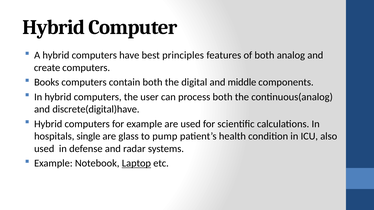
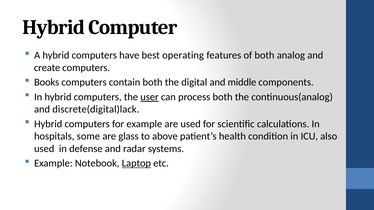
principles: principles -> operating
user underline: none -> present
discrete(digital)have: discrete(digital)have -> discrete(digital)lack
single: single -> some
pump: pump -> above
